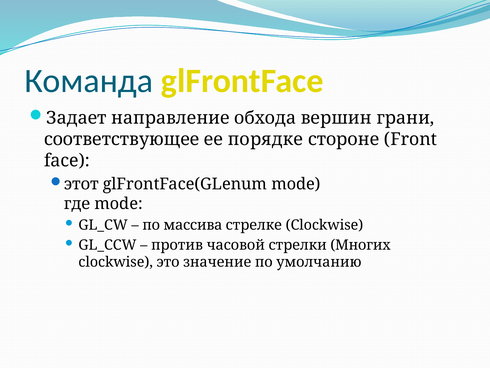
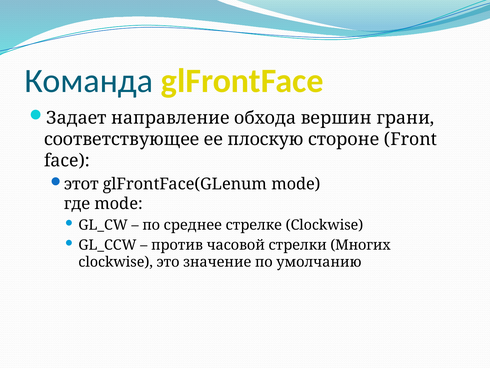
порядке: порядке -> плоскую
массива: массива -> среднее
